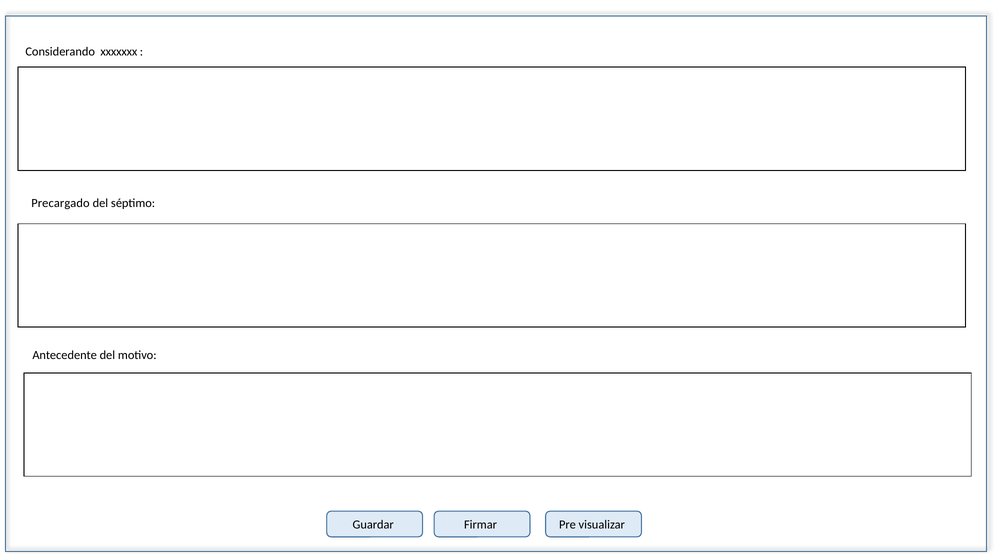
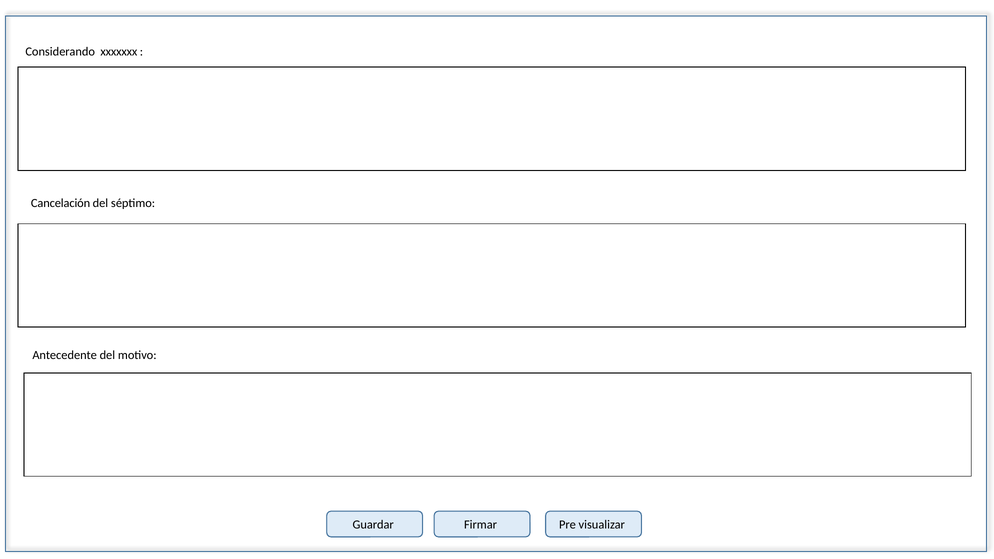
Precargado: Precargado -> Cancelación
